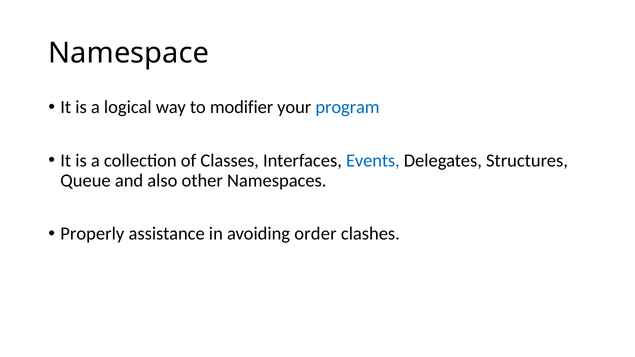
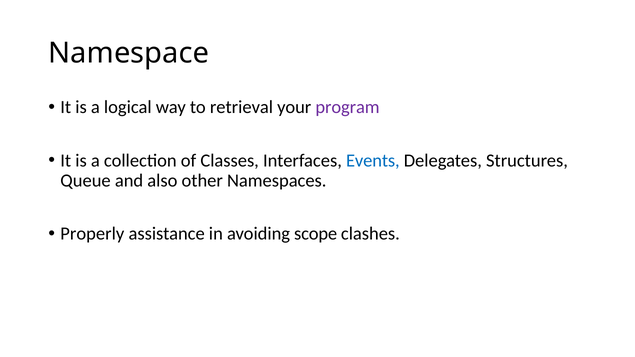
modifier: modifier -> retrieval
program colour: blue -> purple
order: order -> scope
